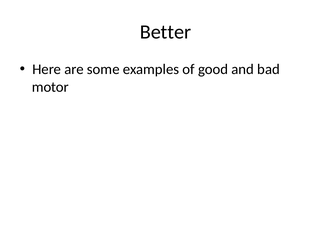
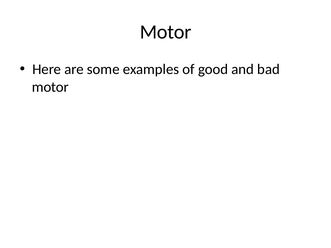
Better at (165, 32): Better -> Motor
